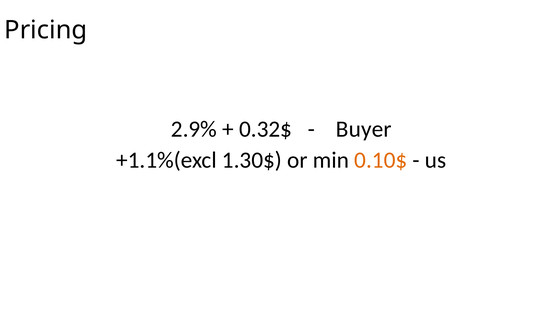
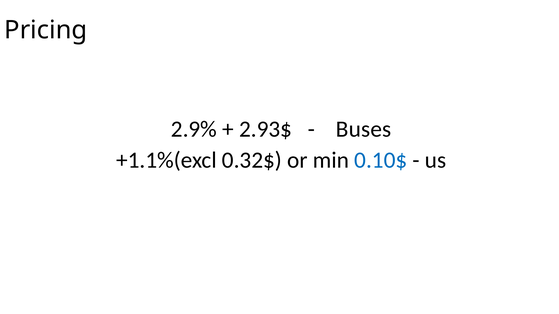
0.32$: 0.32$ -> 2.93$
Buyer: Buyer -> Buses
1.30$: 1.30$ -> 0.32$
0.10$ colour: orange -> blue
